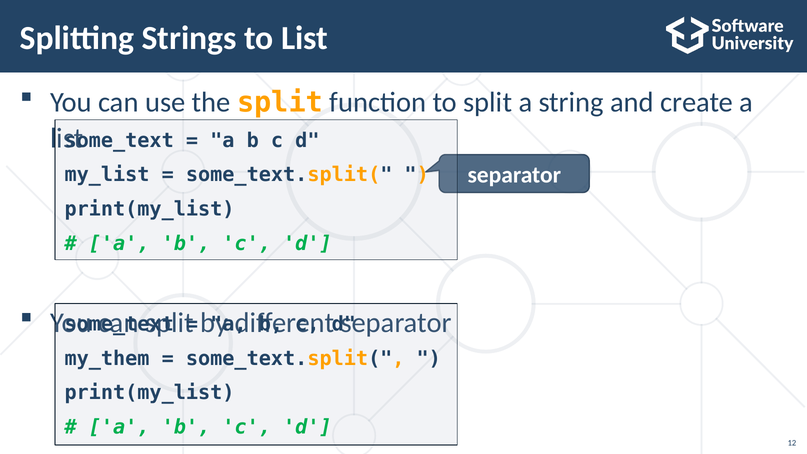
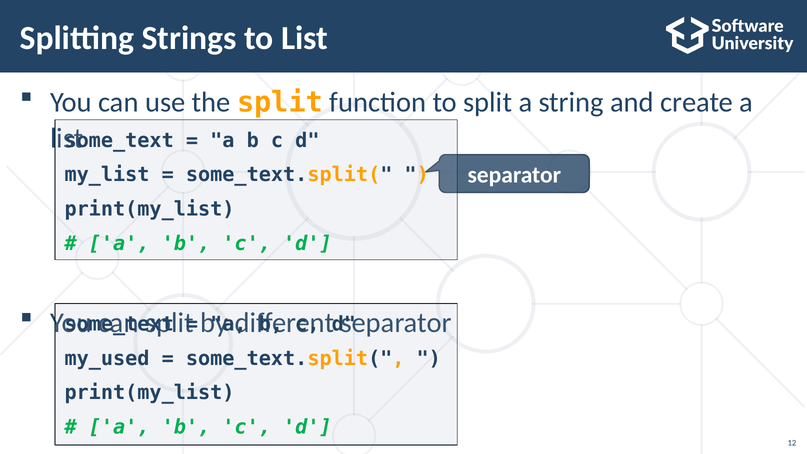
my_them: my_them -> my_used
